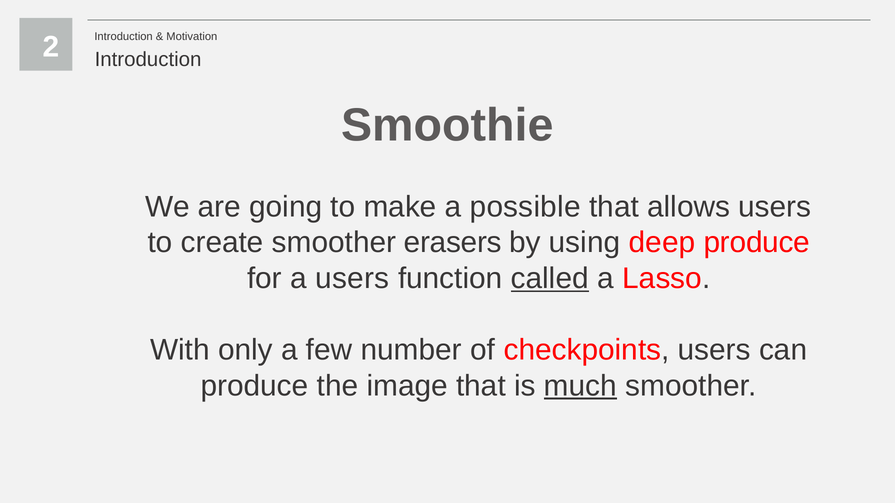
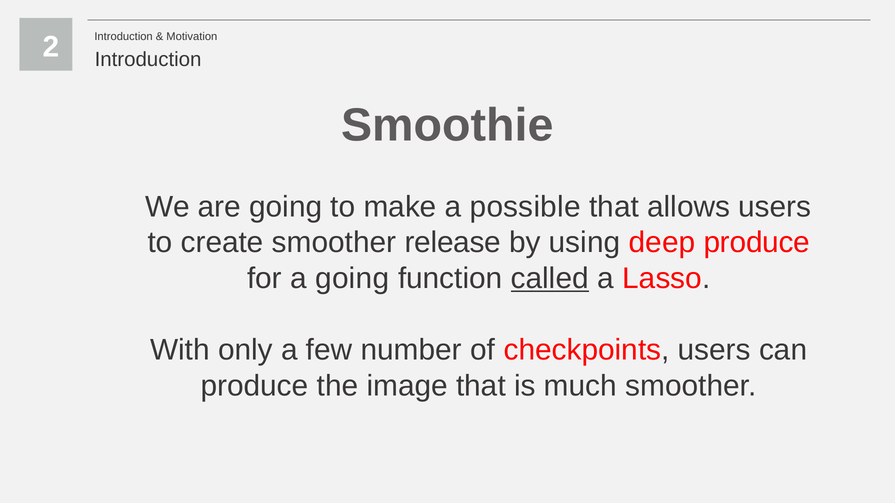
erasers: erasers -> release
a users: users -> going
much underline: present -> none
